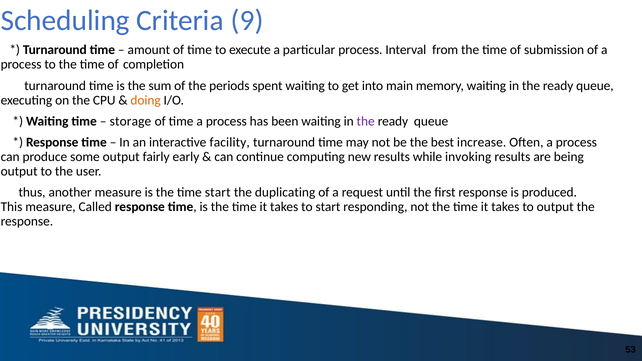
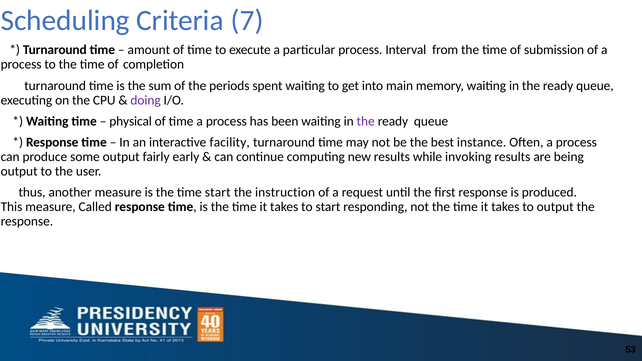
9: 9 -> 7
doing colour: orange -> purple
storage: storage -> physical
increase: increase -> instance
duplicating: duplicating -> instruction
